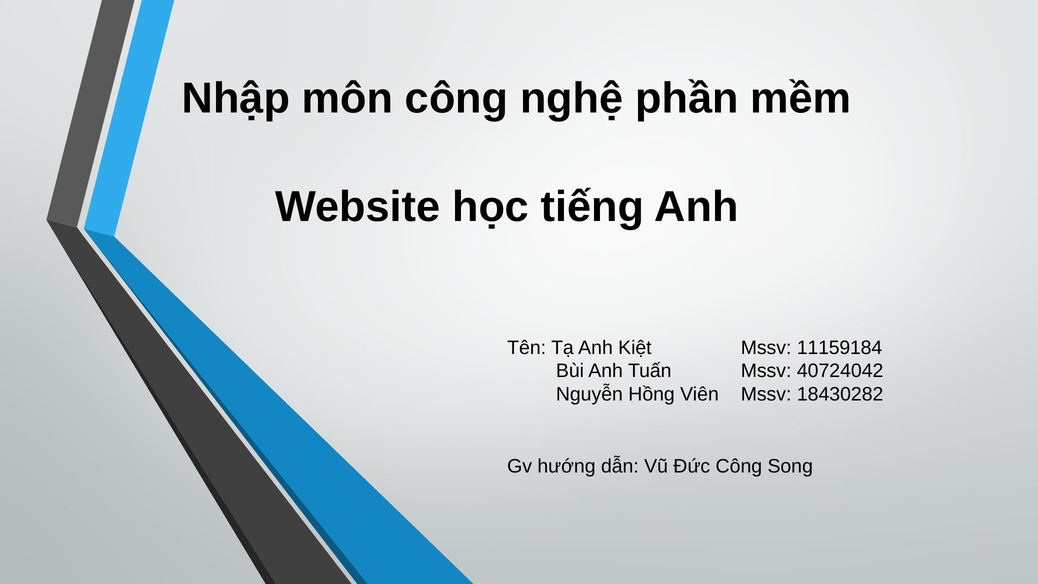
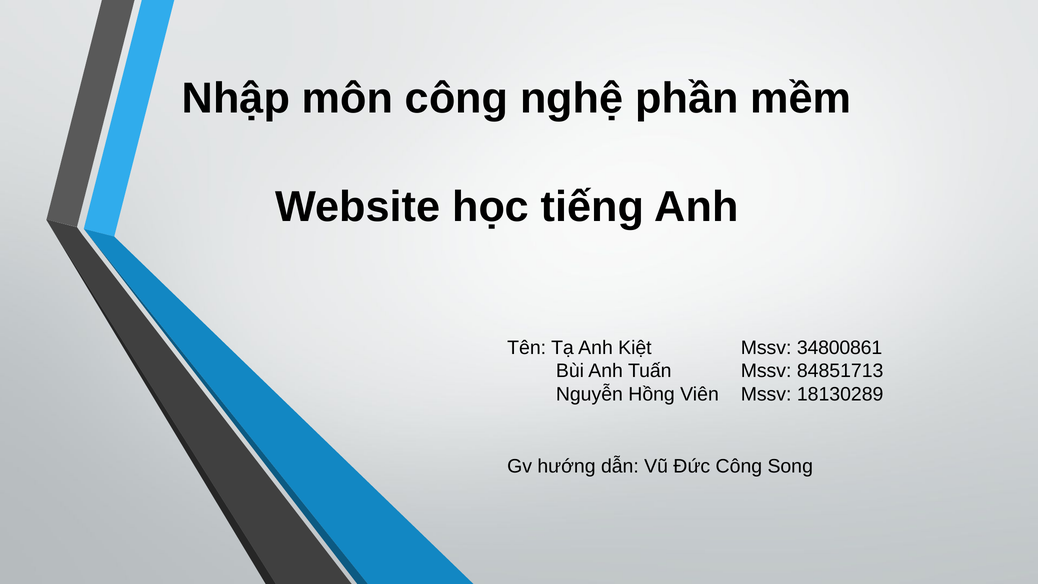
11159184: 11159184 -> 34800861
40724042: 40724042 -> 84851713
18430282: 18430282 -> 18130289
